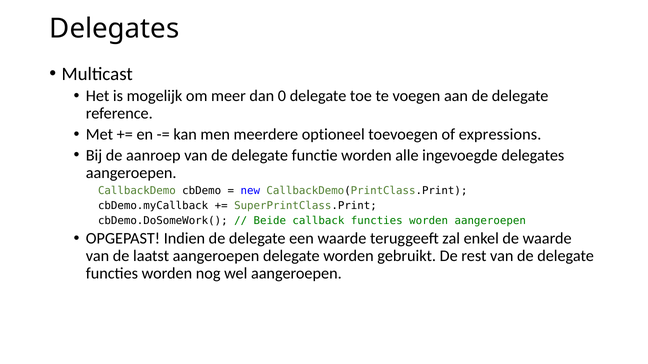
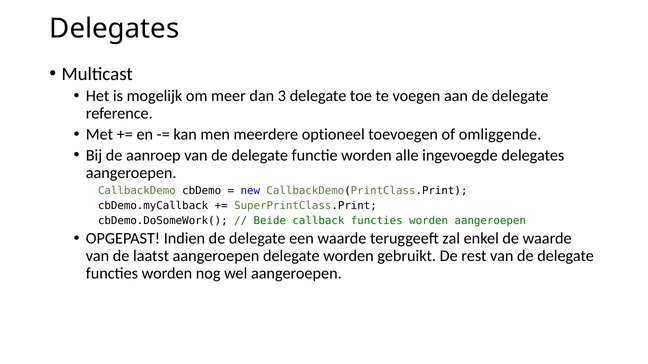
0: 0 -> 3
expressions: expressions -> omliggende
